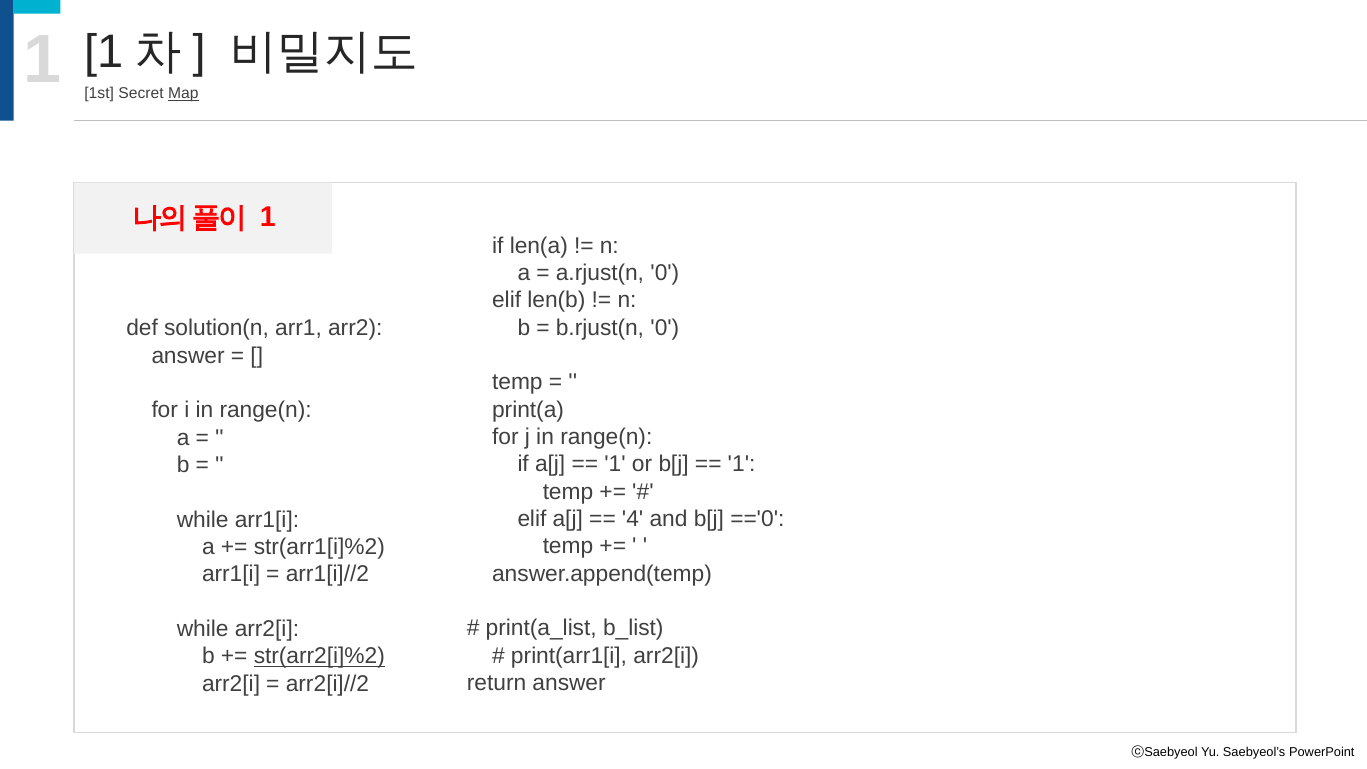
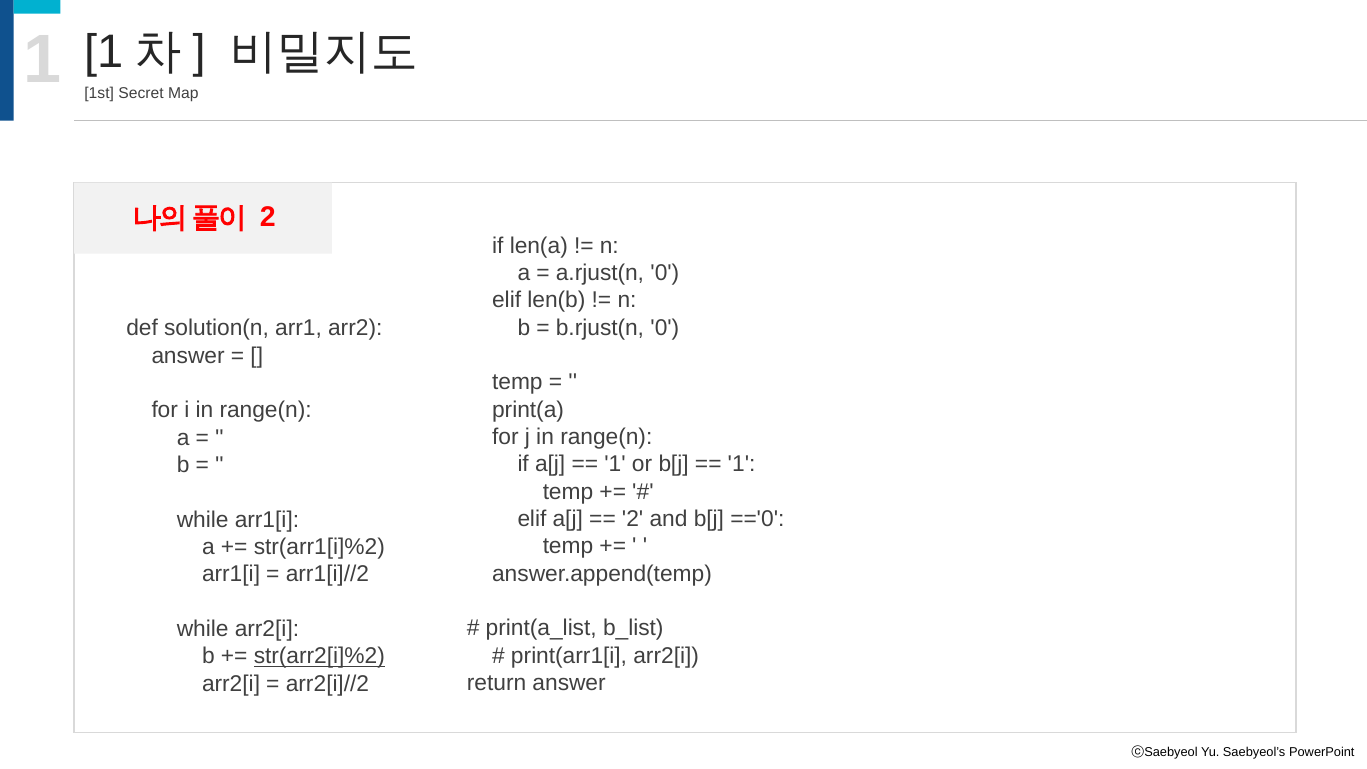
Map underline: present -> none
1 at (268, 217): 1 -> 2
4 at (633, 519): 4 -> 2
